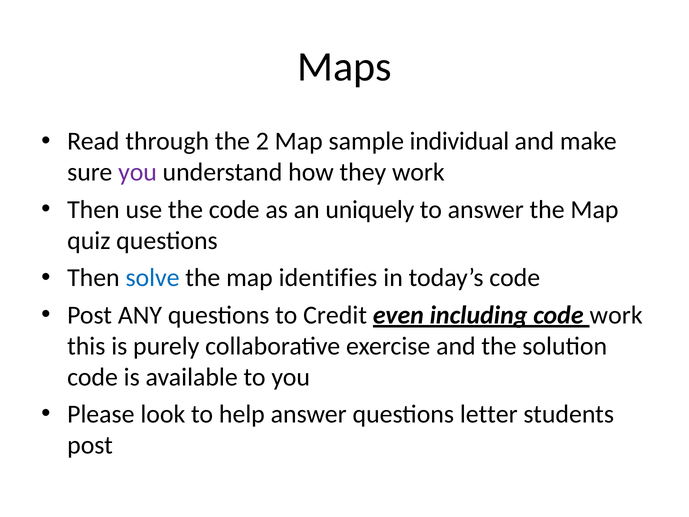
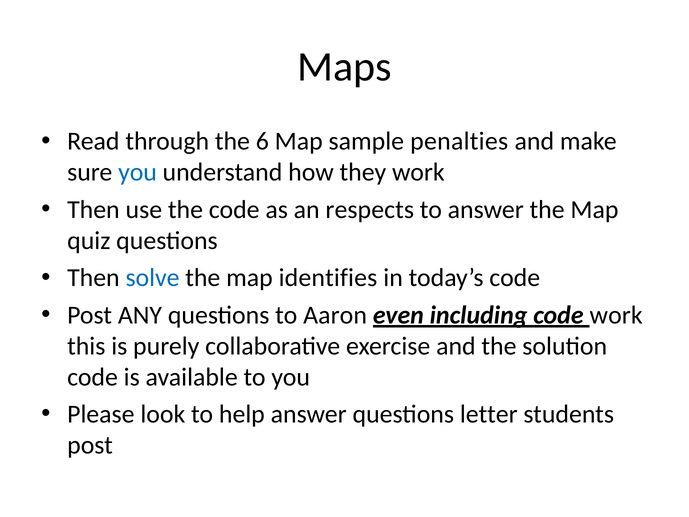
2: 2 -> 6
individual: individual -> penalties
you at (138, 172) colour: purple -> blue
uniquely: uniquely -> respects
Credit: Credit -> Aaron
